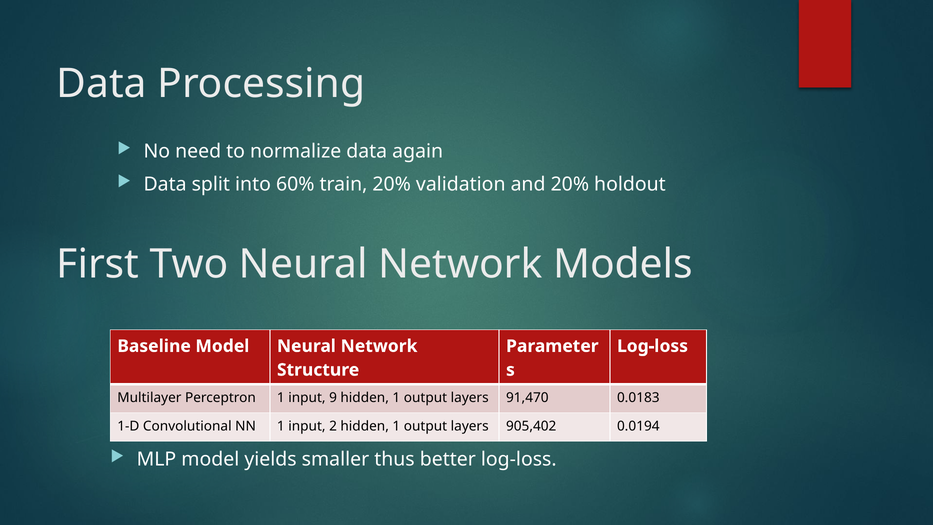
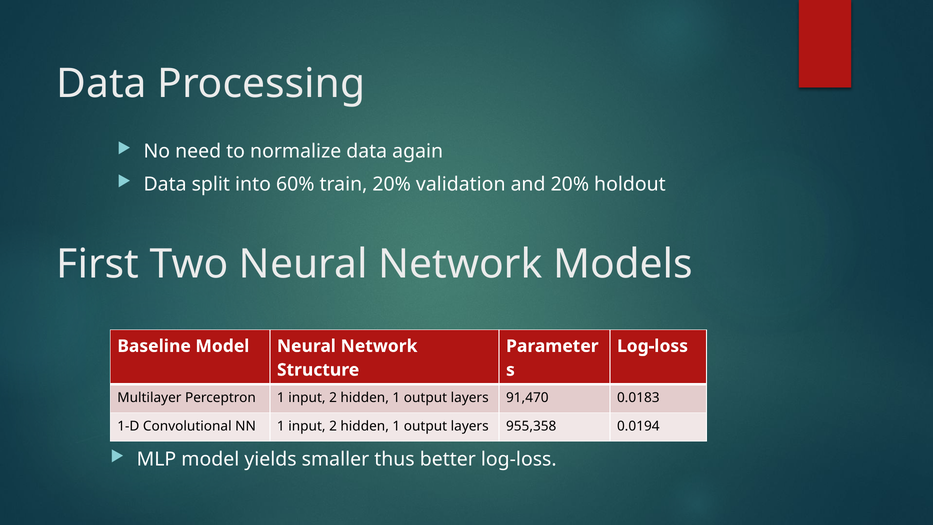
Perceptron 1 input 9: 9 -> 2
905,402: 905,402 -> 955,358
